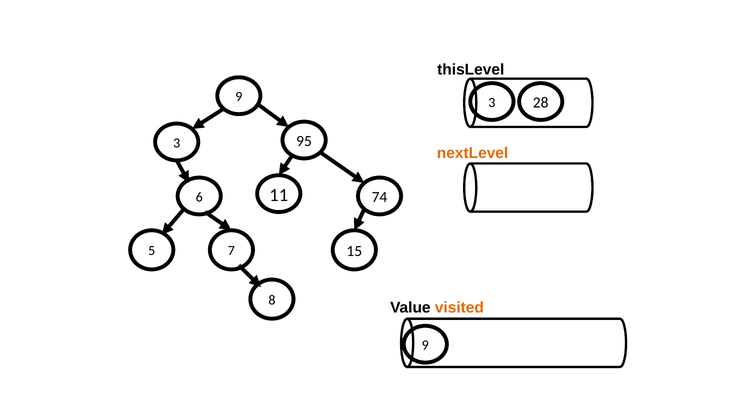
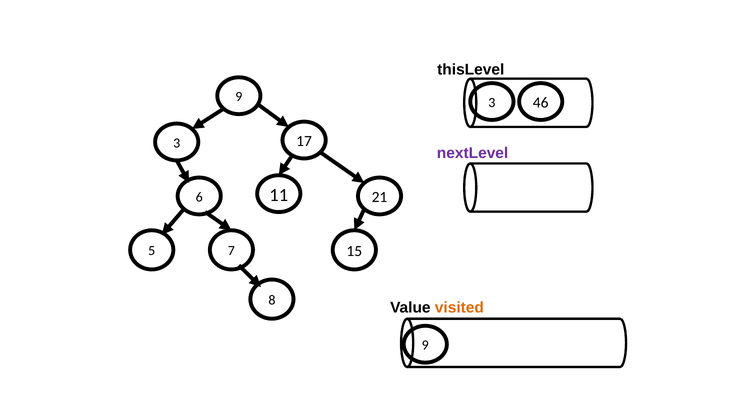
28: 28 -> 46
95: 95 -> 17
nextLevel colour: orange -> purple
74: 74 -> 21
